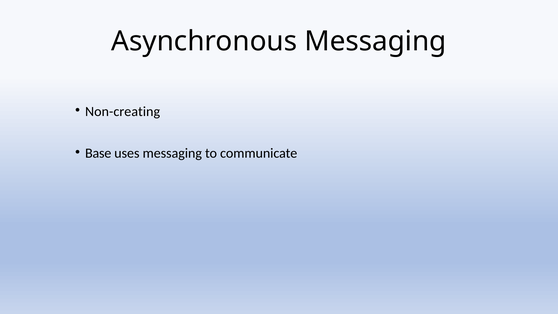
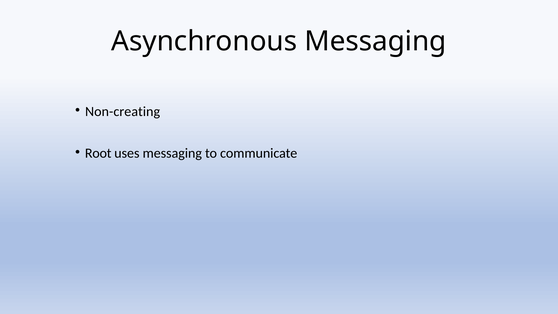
Base: Base -> Root
